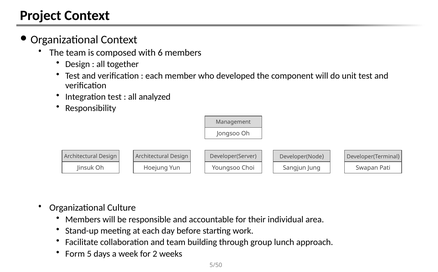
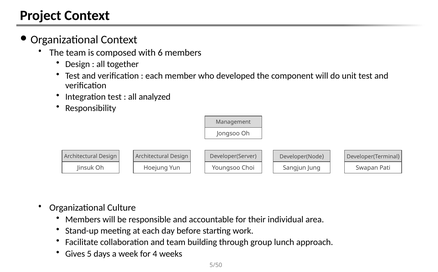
Form: Form -> Gives
2: 2 -> 4
